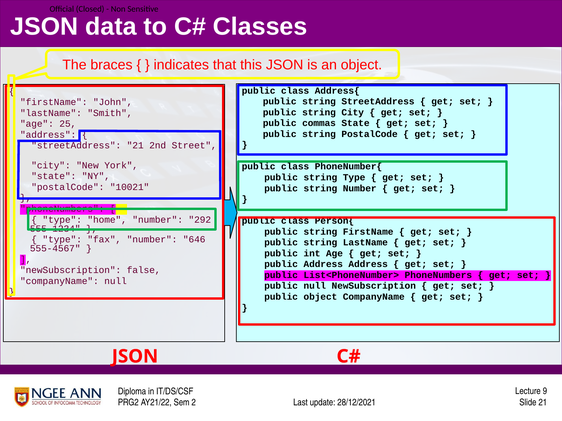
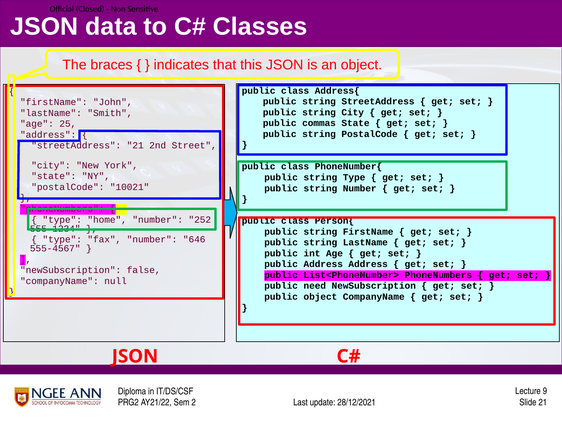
292: 292 -> 252
public null: null -> need
